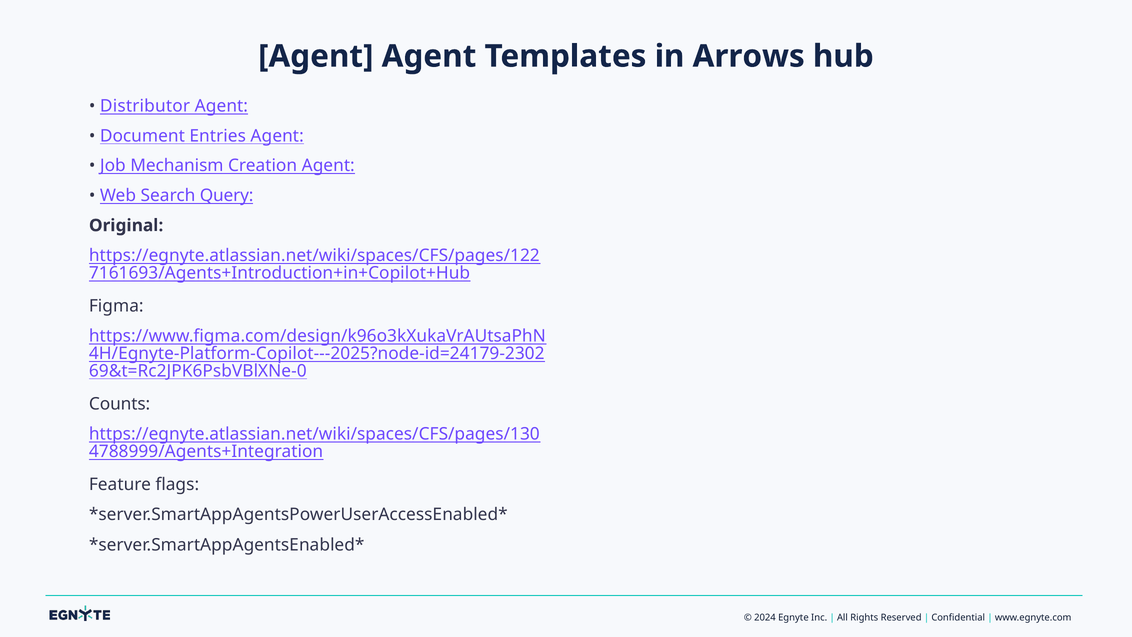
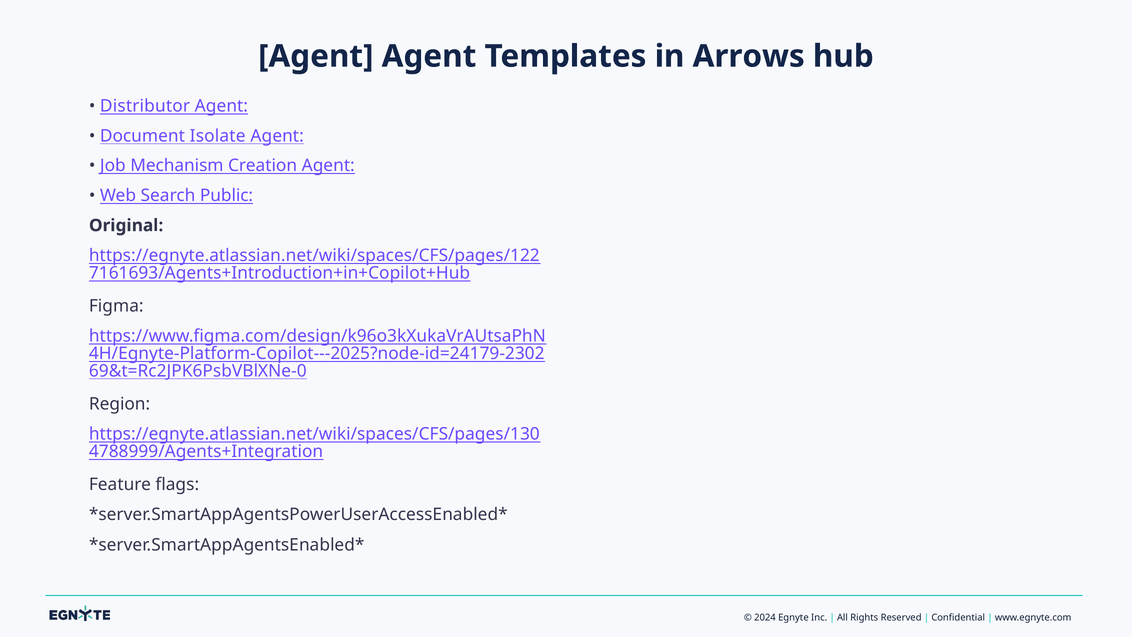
Entries: Entries -> Isolate
Query: Query -> Public
Counts: Counts -> Region
